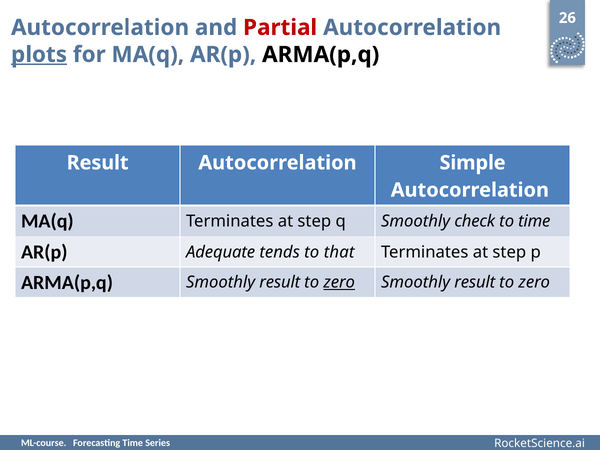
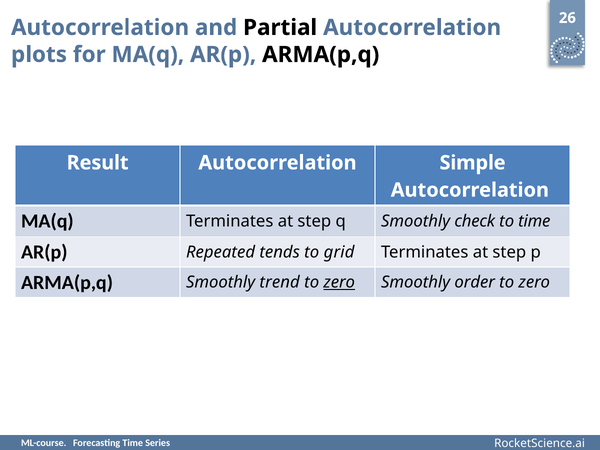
Partial colour: red -> black
plots underline: present -> none
Adequate: Adequate -> Repeated
that: that -> grid
ARMA(p,q Smoothly result: result -> trend
result at (475, 282): result -> order
